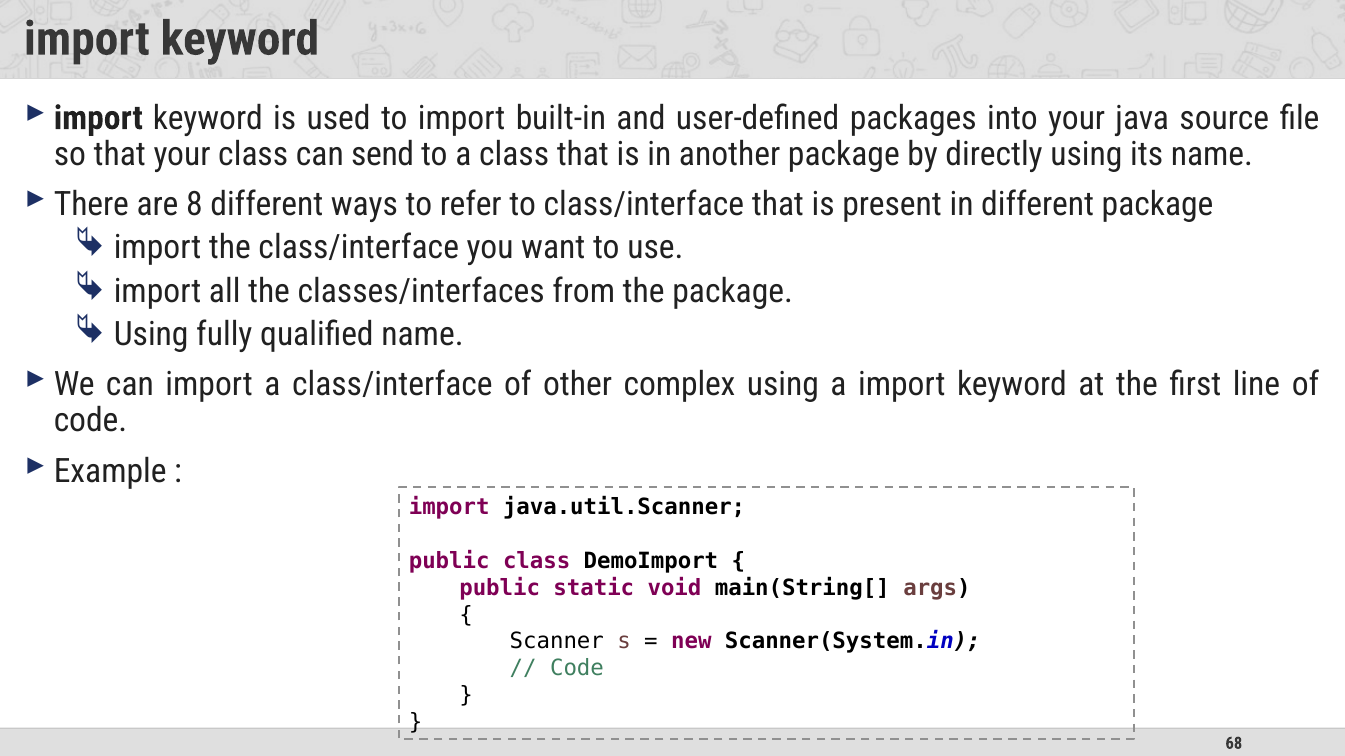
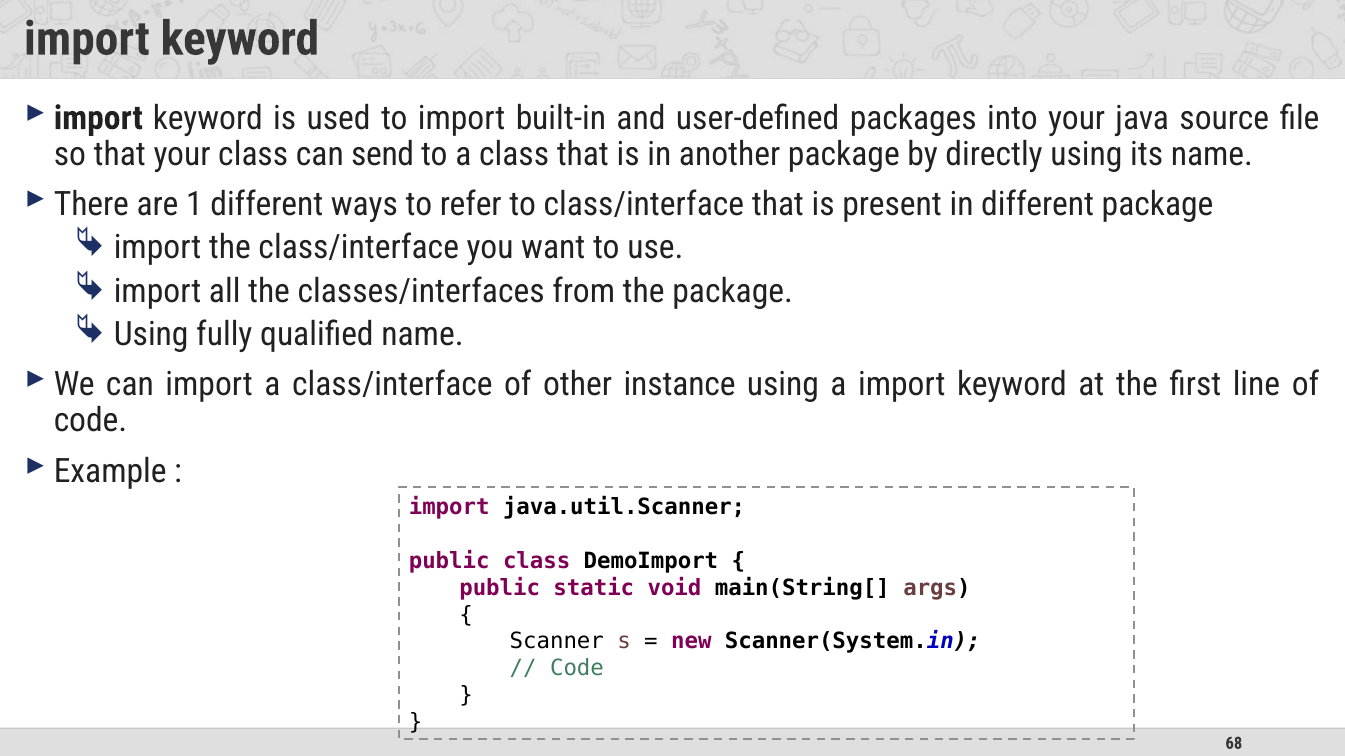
8: 8 -> 1
complex: complex -> instance
